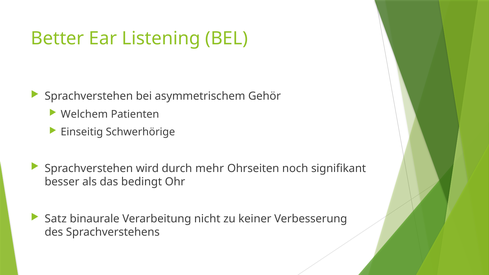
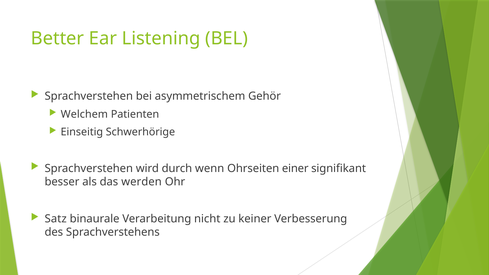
mehr: mehr -> wenn
noch: noch -> einer
bedingt: bedingt -> werden
